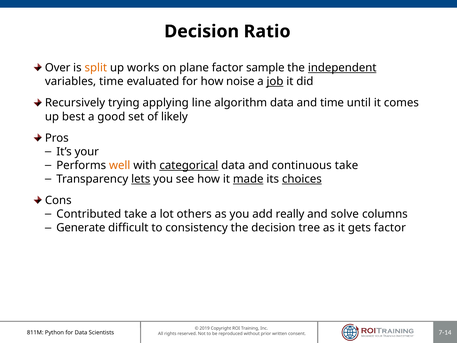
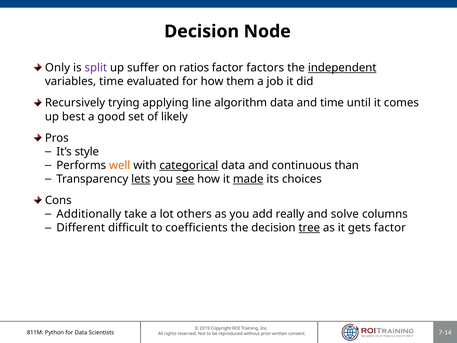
Ratio: Ratio -> Node
Over: Over -> Only
split colour: orange -> purple
works: works -> suffer
plane: plane -> ratios
sample: sample -> factors
noise: noise -> them
job underline: present -> none
your: your -> style
continuous take: take -> than
see underline: none -> present
choices underline: present -> none
Contributed: Contributed -> Additionally
Generate: Generate -> Different
consistency: consistency -> coefficients
tree underline: none -> present
